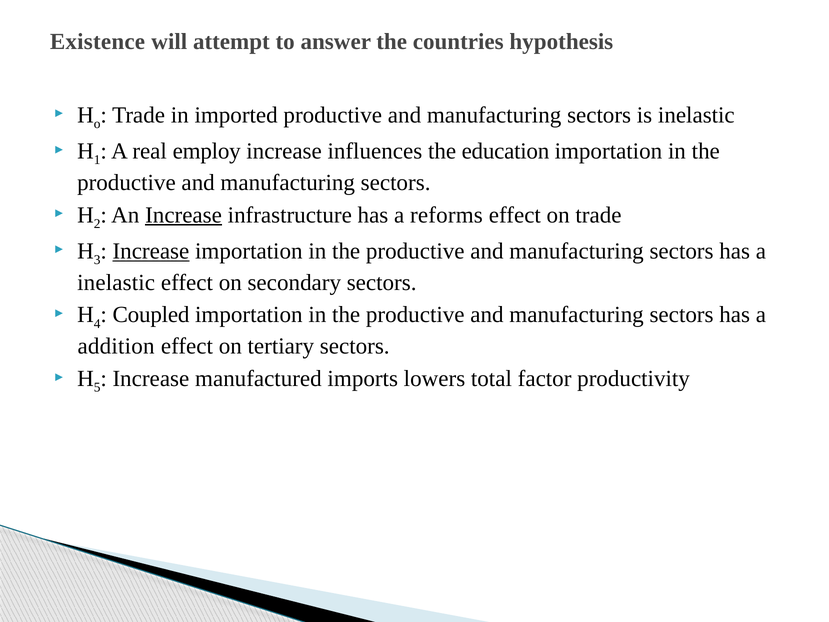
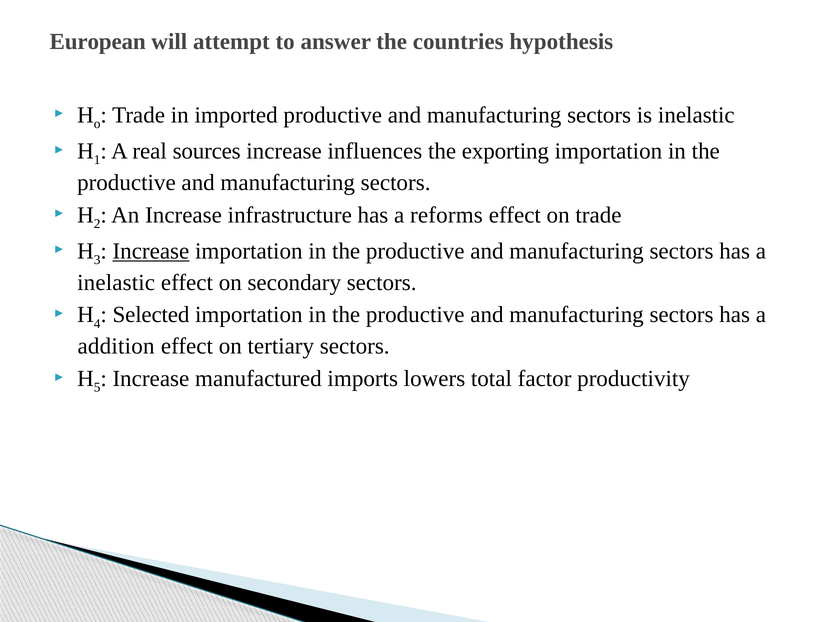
Existence: Existence -> European
employ: employ -> sources
education: education -> exporting
Increase at (184, 215) underline: present -> none
Coupled: Coupled -> Selected
